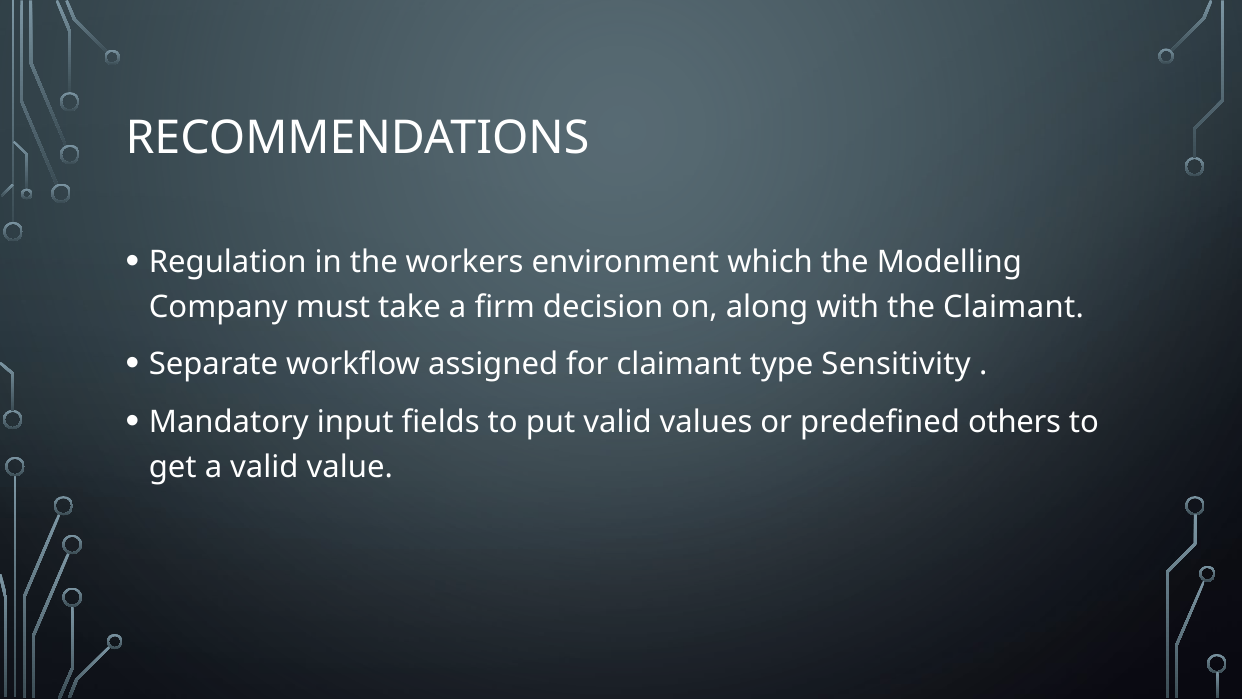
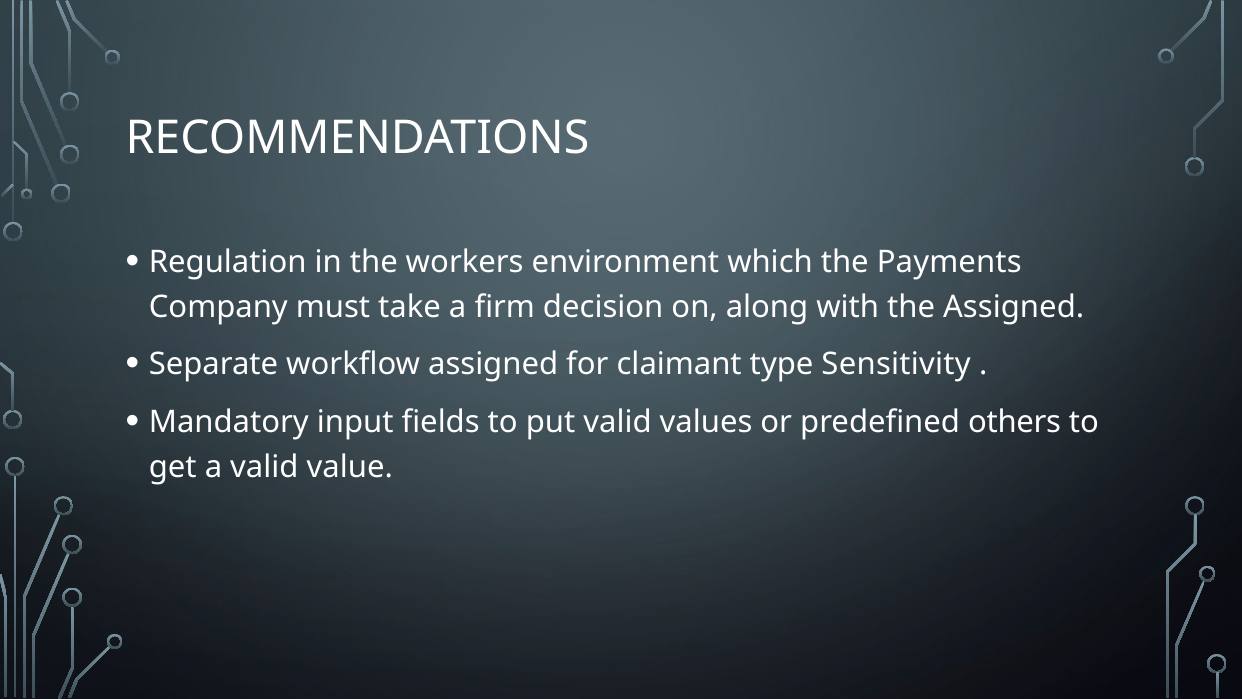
Modelling: Modelling -> Payments
the Claimant: Claimant -> Assigned
